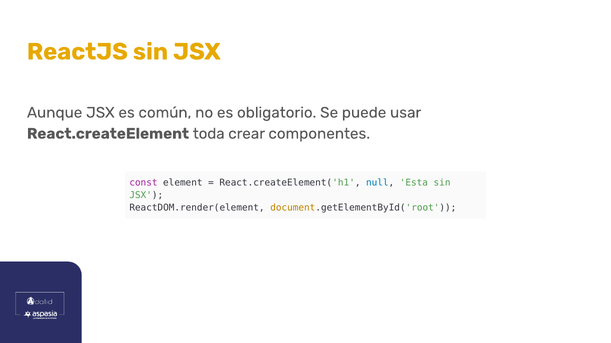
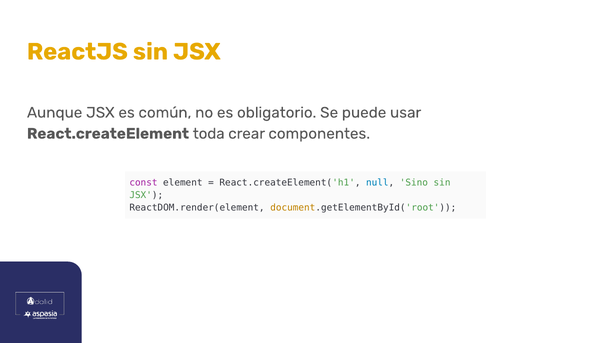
Esta: Esta -> Sino
